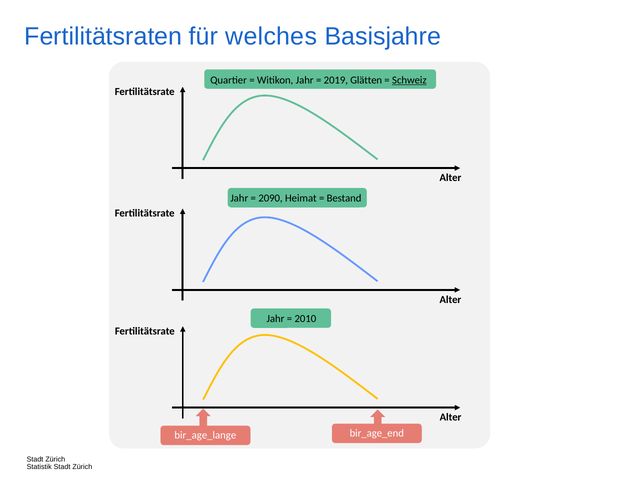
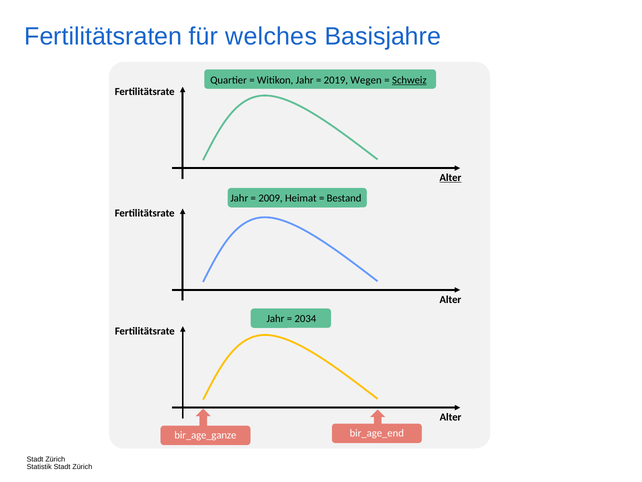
Glätten: Glätten -> Wegen
Alter at (450, 178) underline: none -> present
2090: 2090 -> 2009
2010: 2010 -> 2034
bir_age_lange: bir_age_lange -> bir_age_ganze
